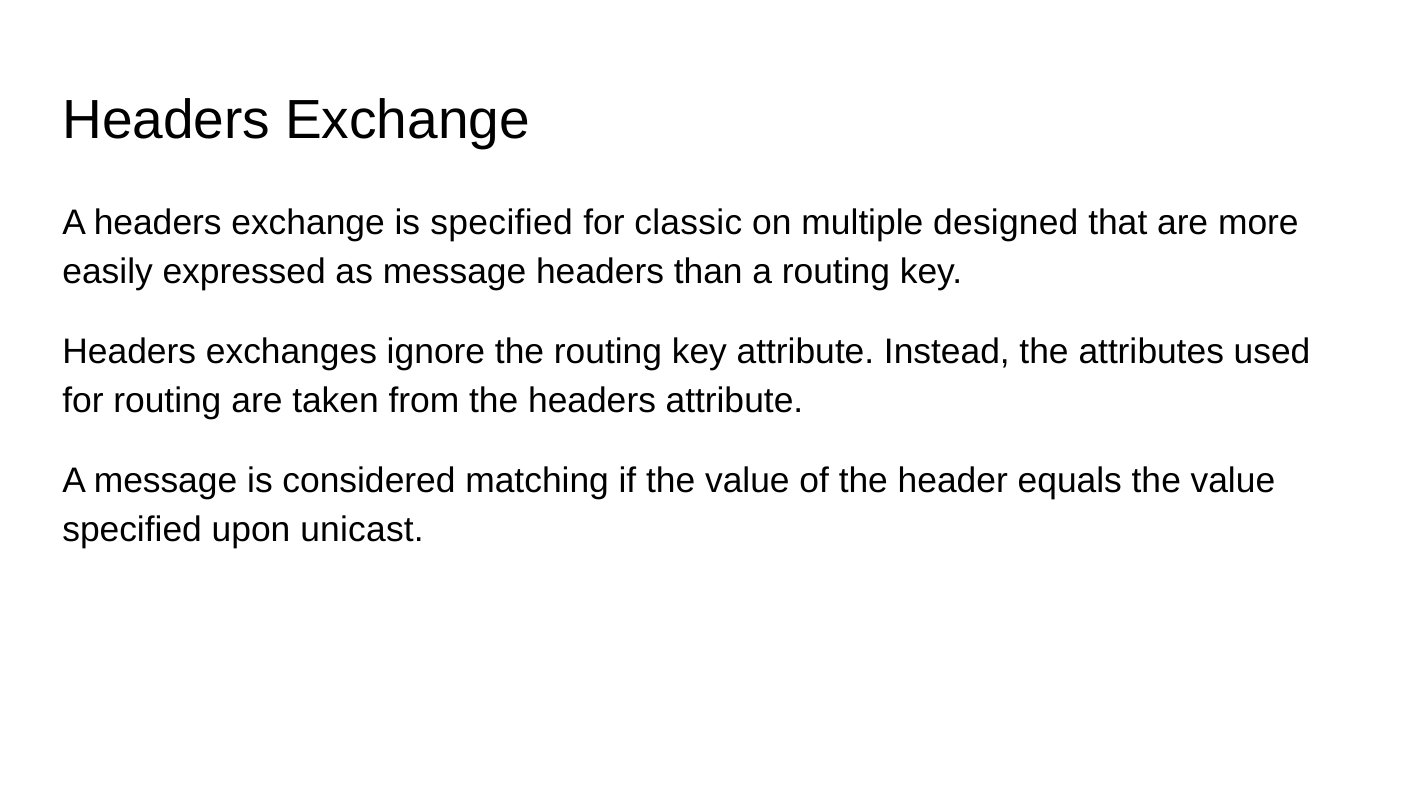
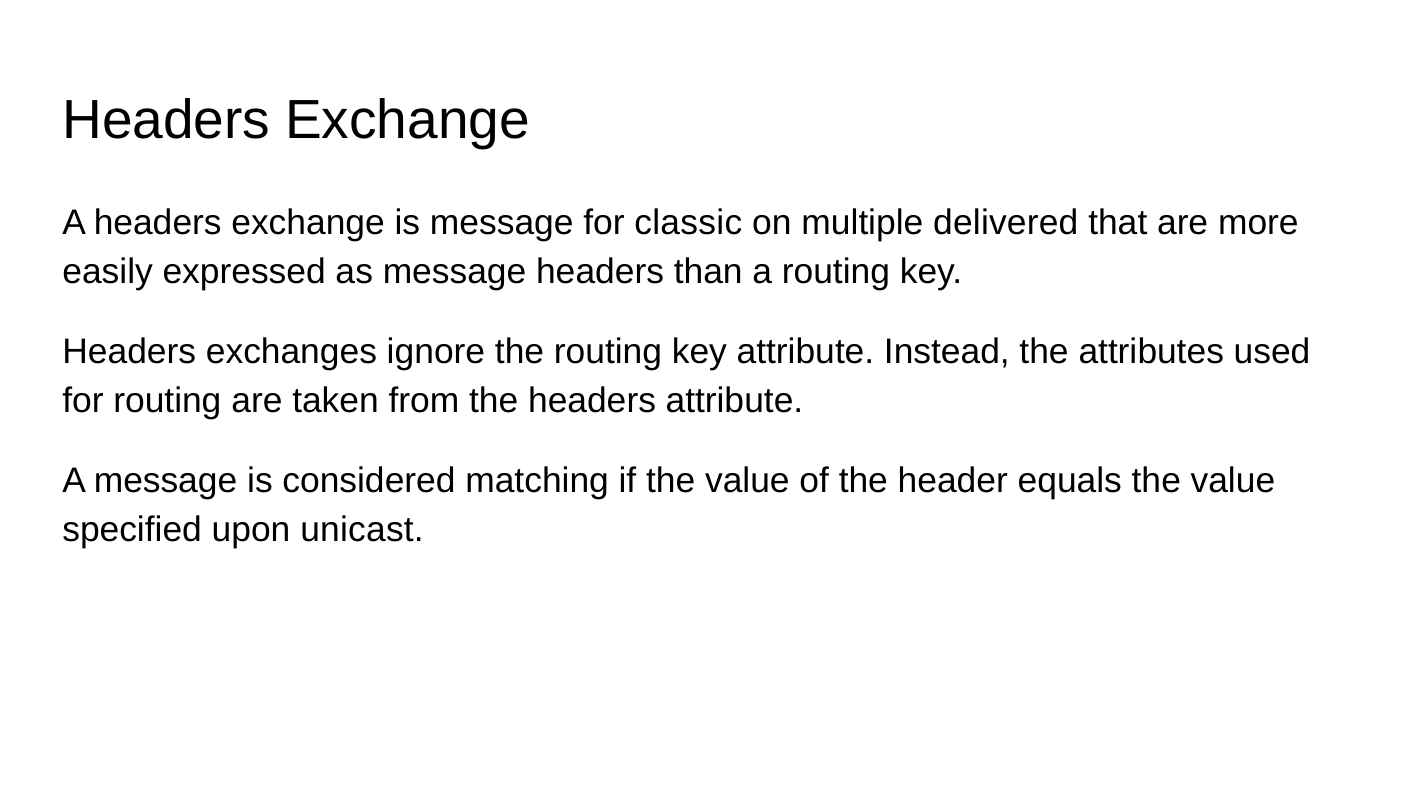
is specified: specified -> message
designed: designed -> delivered
